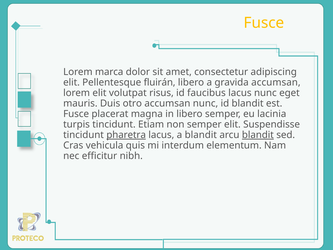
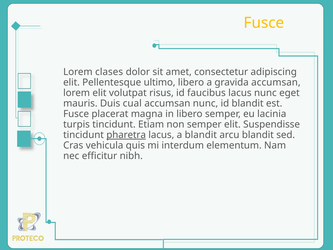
marca: marca -> clases
fluirán: fluirán -> ultimo
otro: otro -> cual
blandit at (258, 135) underline: present -> none
